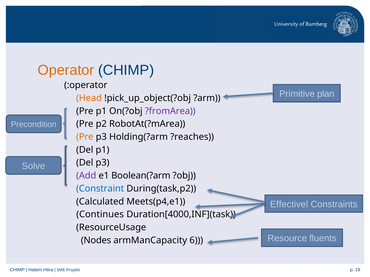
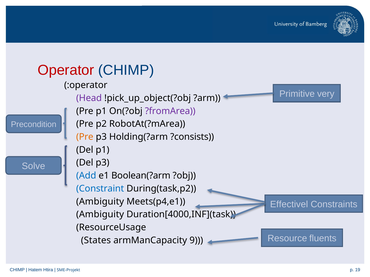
Operator colour: orange -> red
plan: plan -> very
Head colour: orange -> purple
?reaches: ?reaches -> ?consists
Add colour: purple -> blue
Calculated at (100, 202): Calculated -> Ambiguity
Continues at (100, 215): Continues -> Ambiguity
Nodes: Nodes -> States
6: 6 -> 9
